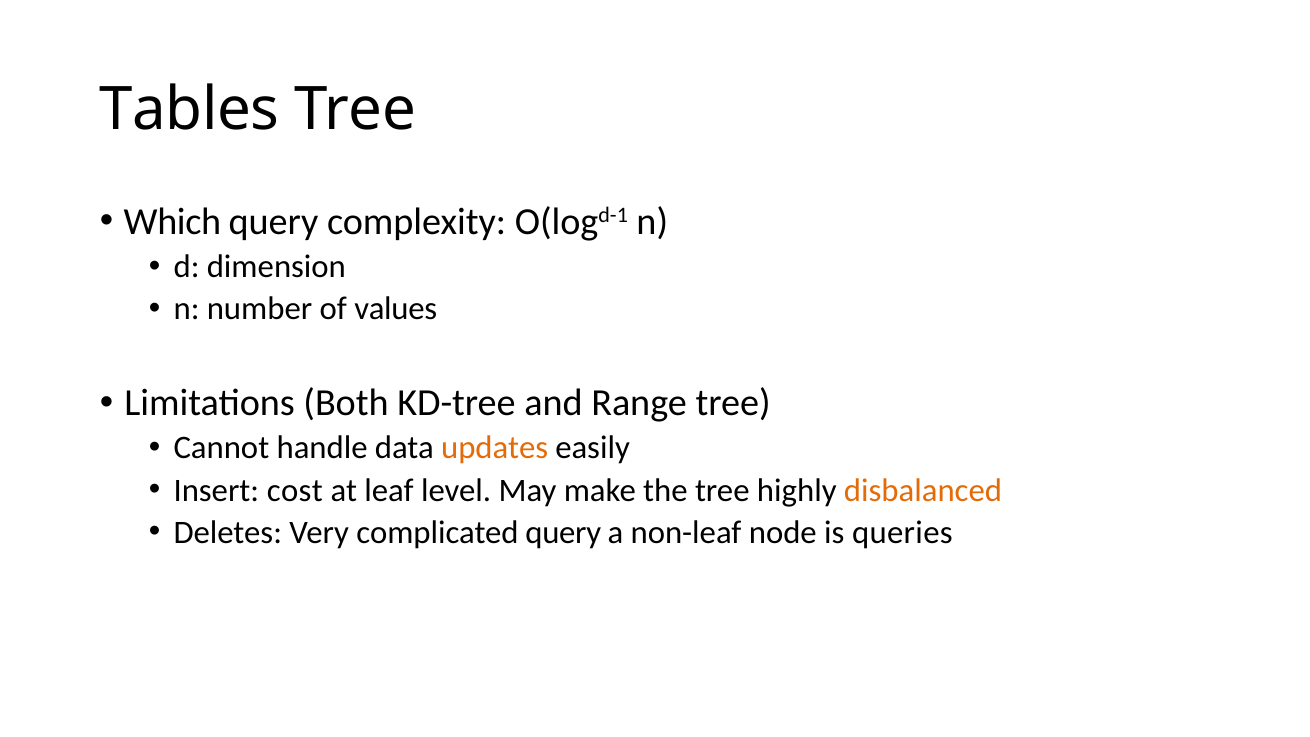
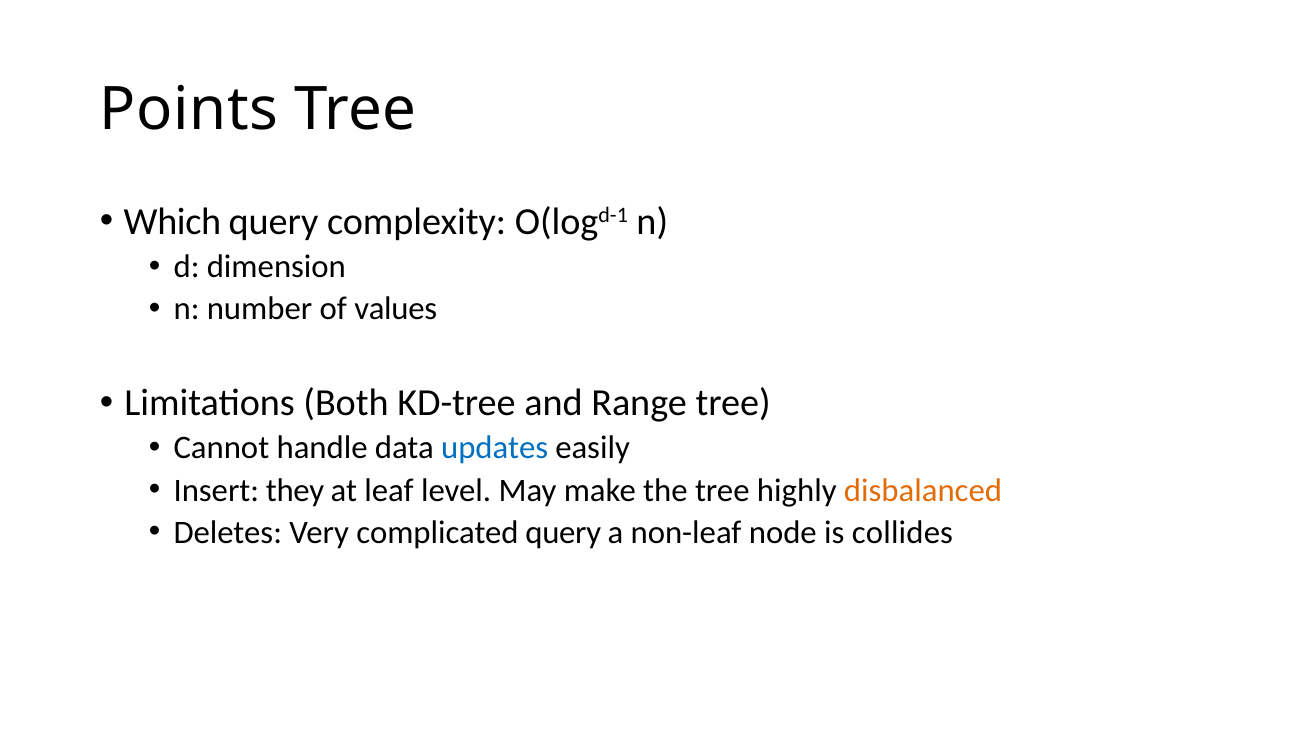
Tables: Tables -> Points
updates colour: orange -> blue
cost: cost -> they
queries: queries -> collides
